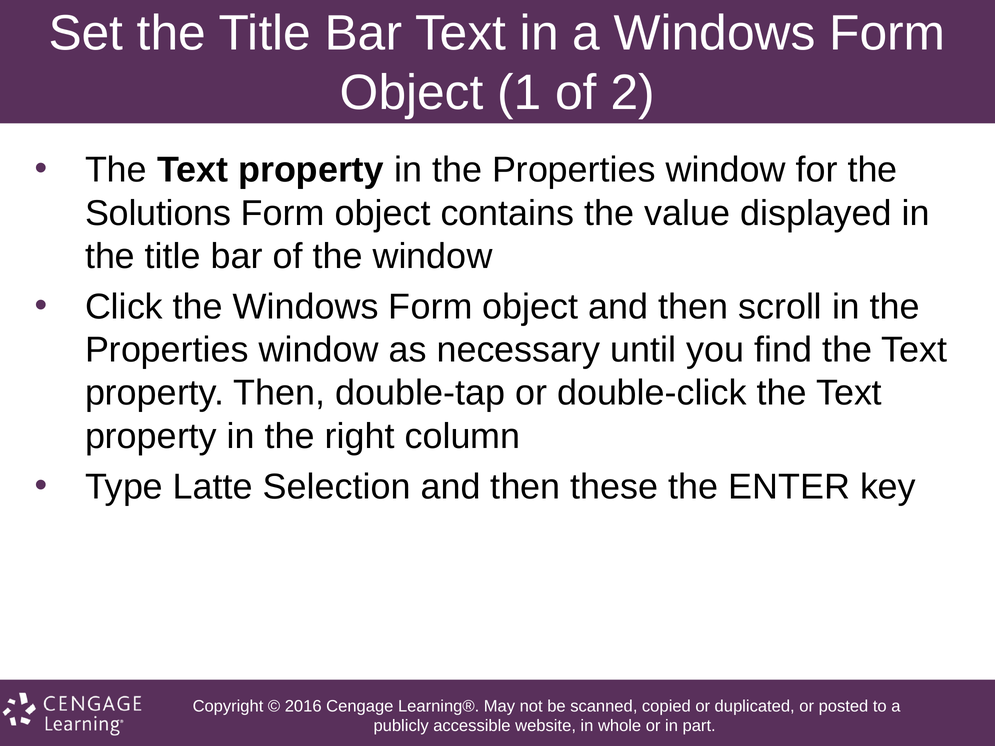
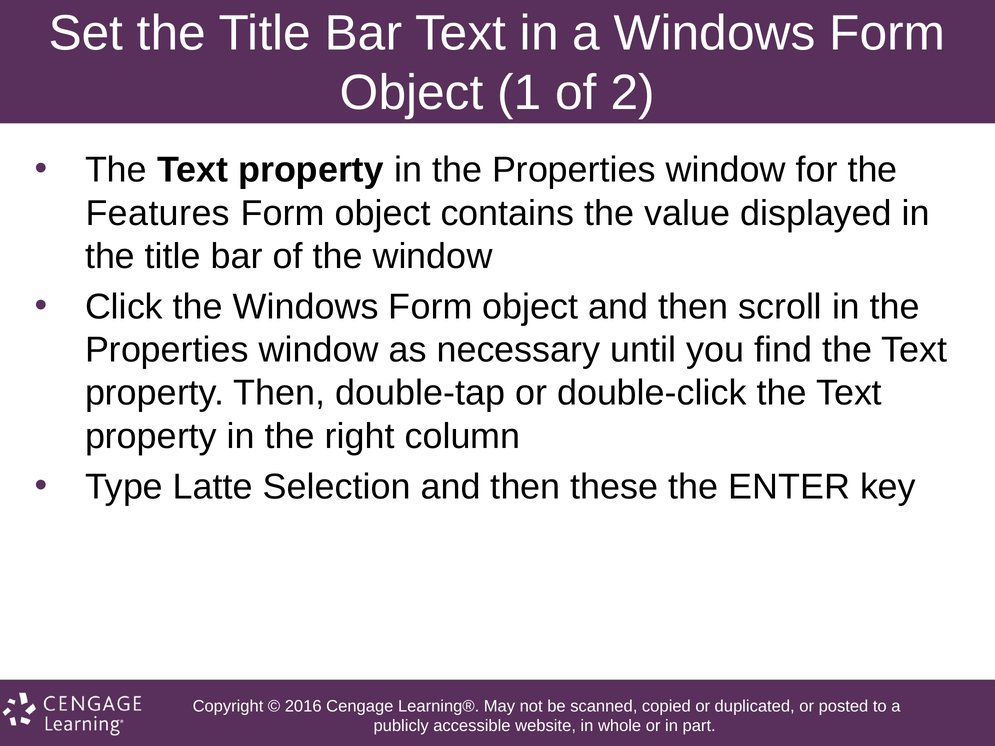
Solutions: Solutions -> Features
